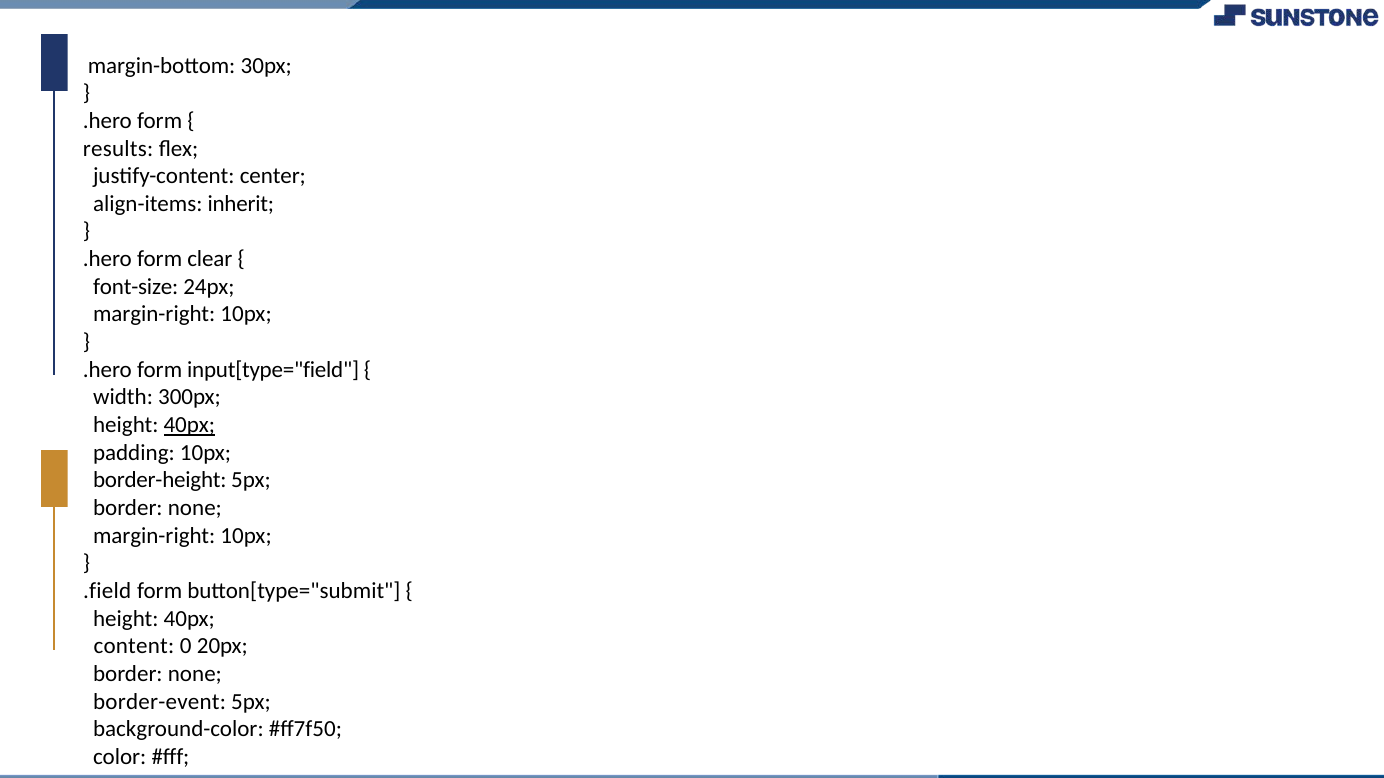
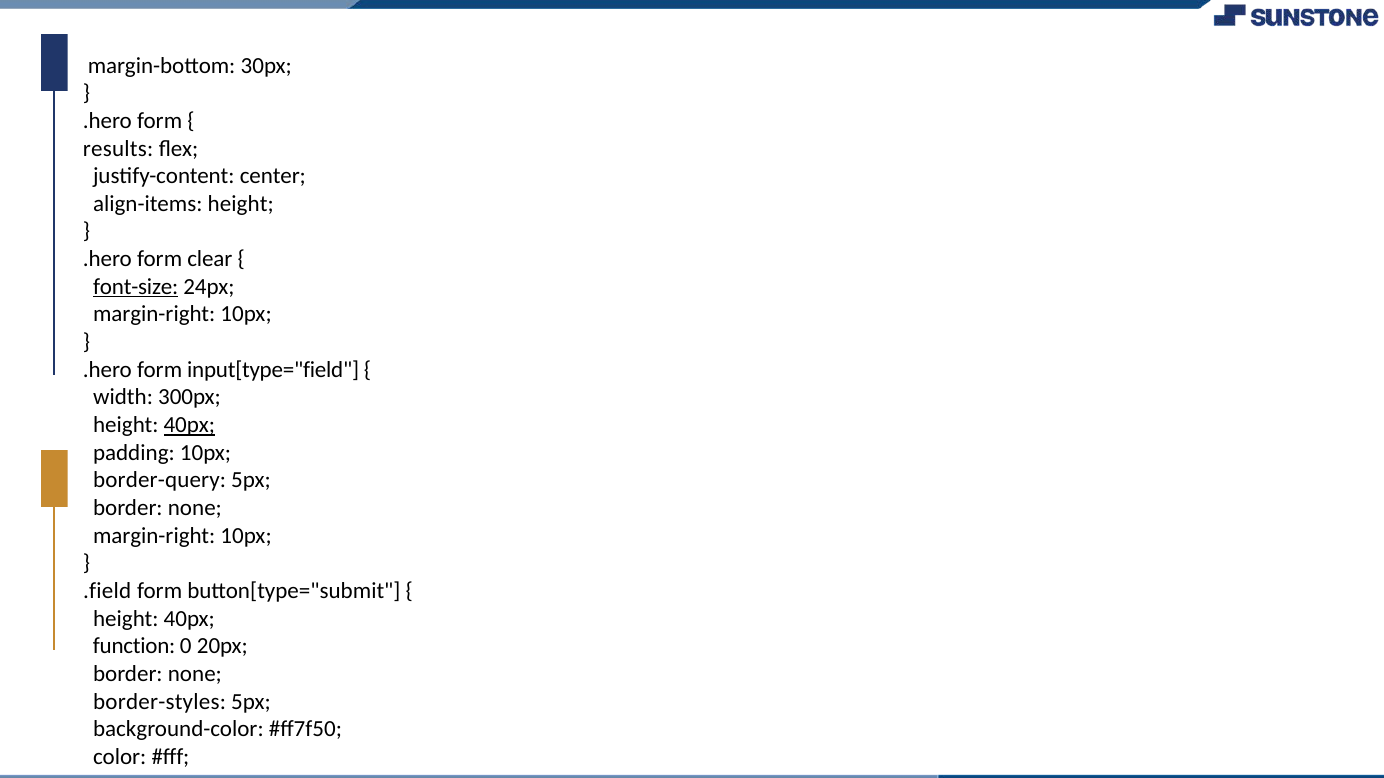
align-items inherit: inherit -> height
font-size underline: none -> present
border-height: border-height -> border-query
content: content -> function
border-event: border-event -> border-styles
